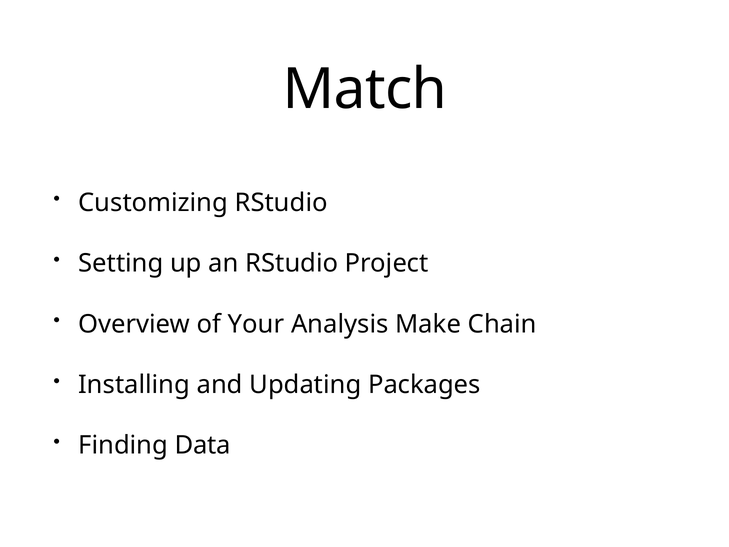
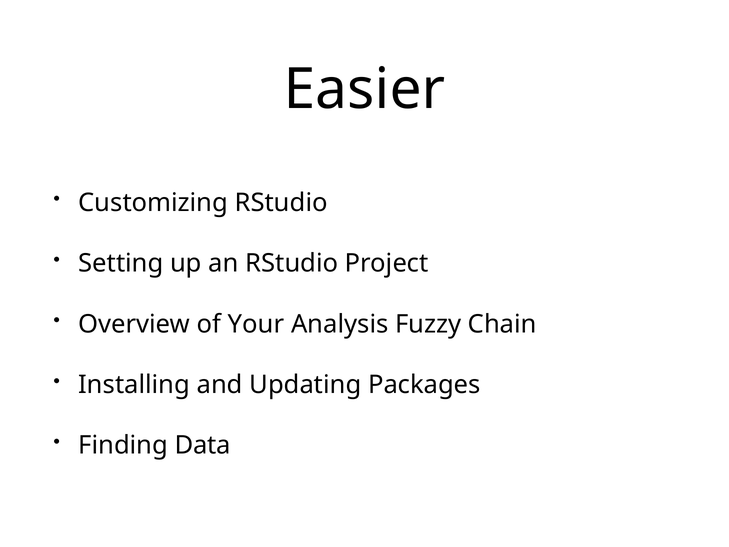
Match: Match -> Easier
Make: Make -> Fuzzy
